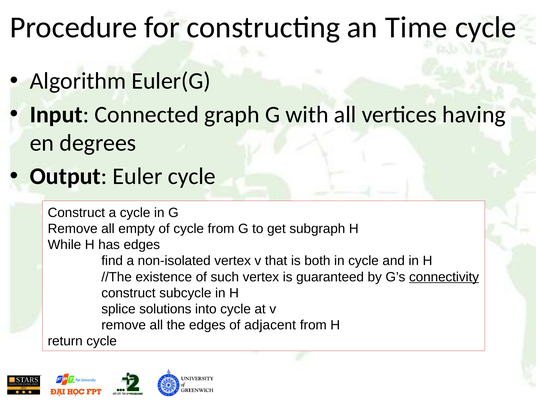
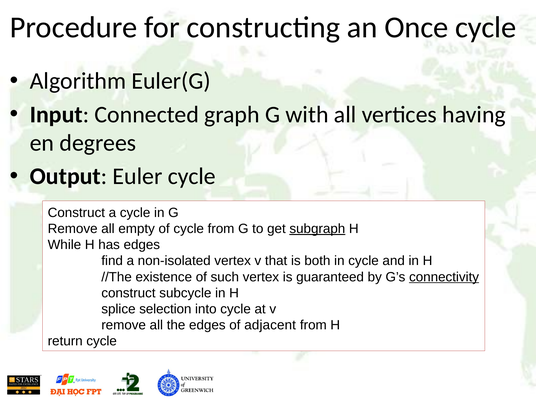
Time: Time -> Once
subgraph underline: none -> present
solutions: solutions -> selection
